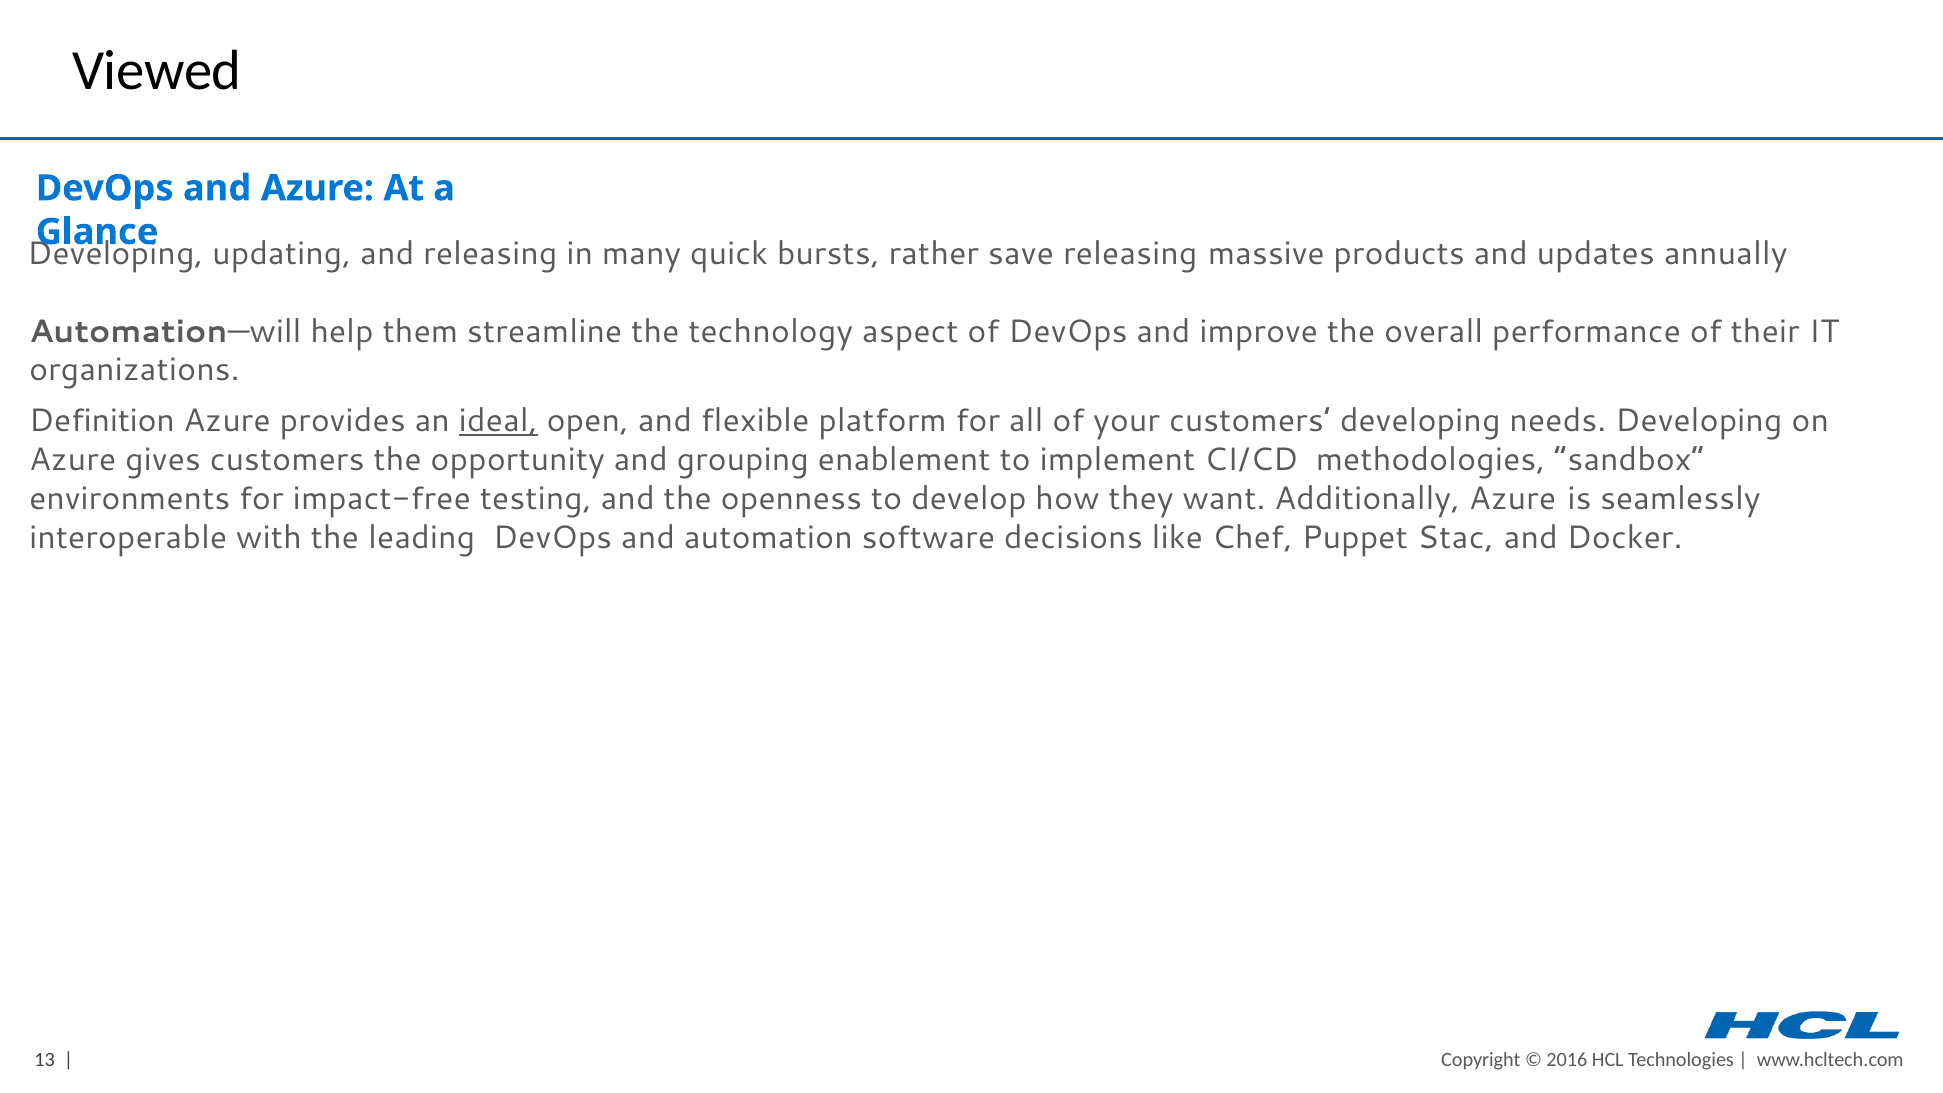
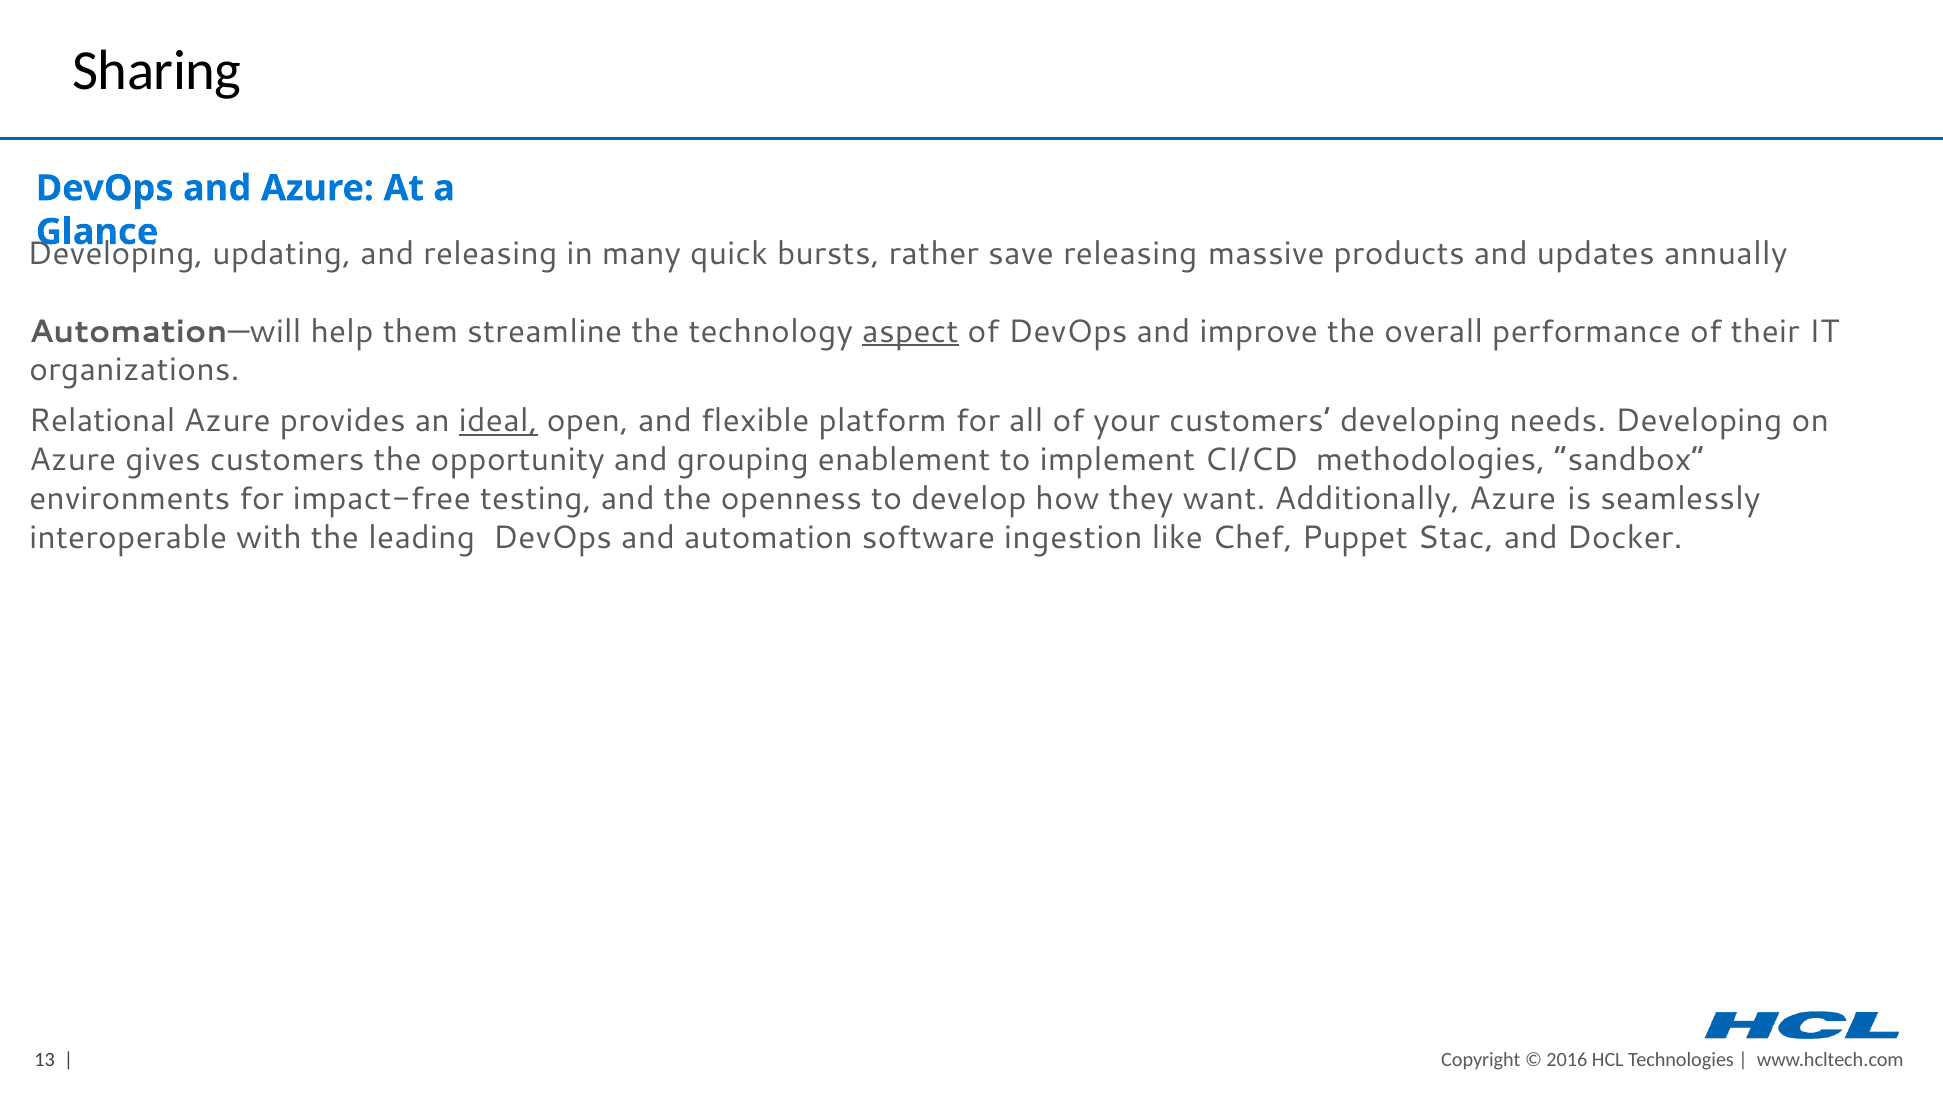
Viewed: Viewed -> Sharing
aspect underline: none -> present
Definition: Definition -> Relational
decisions: decisions -> ingestion
